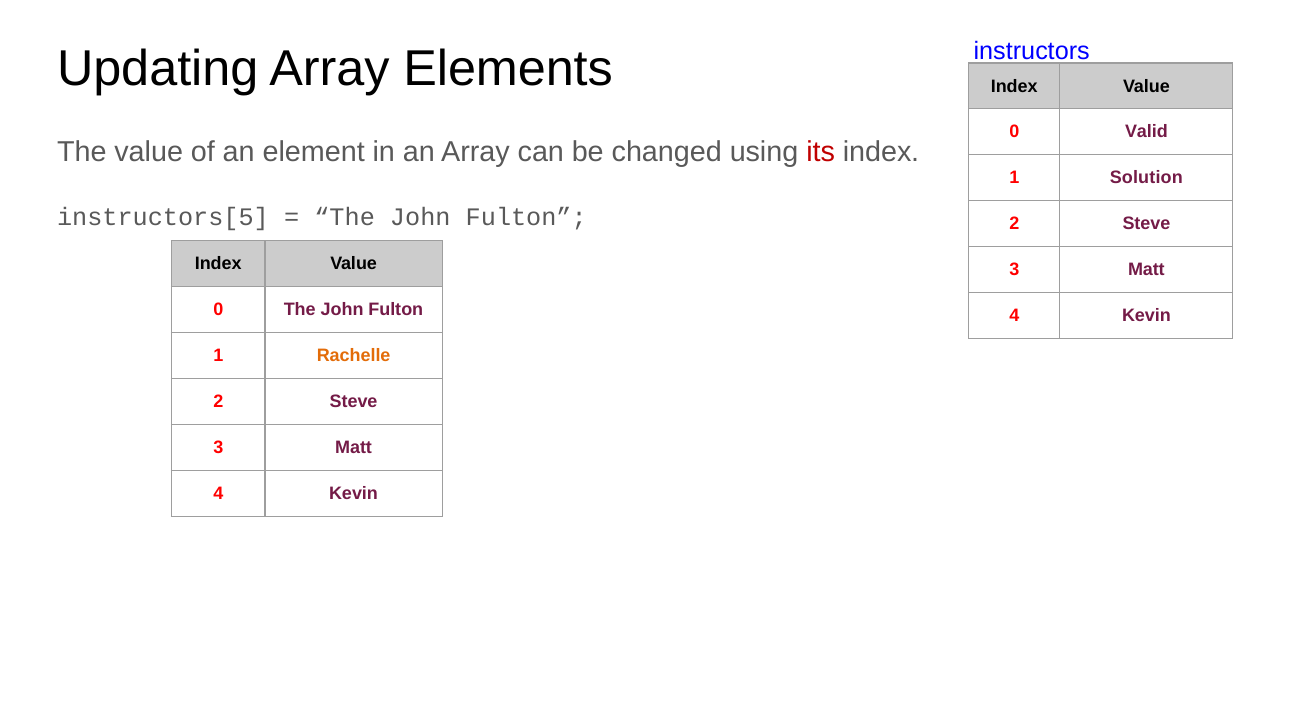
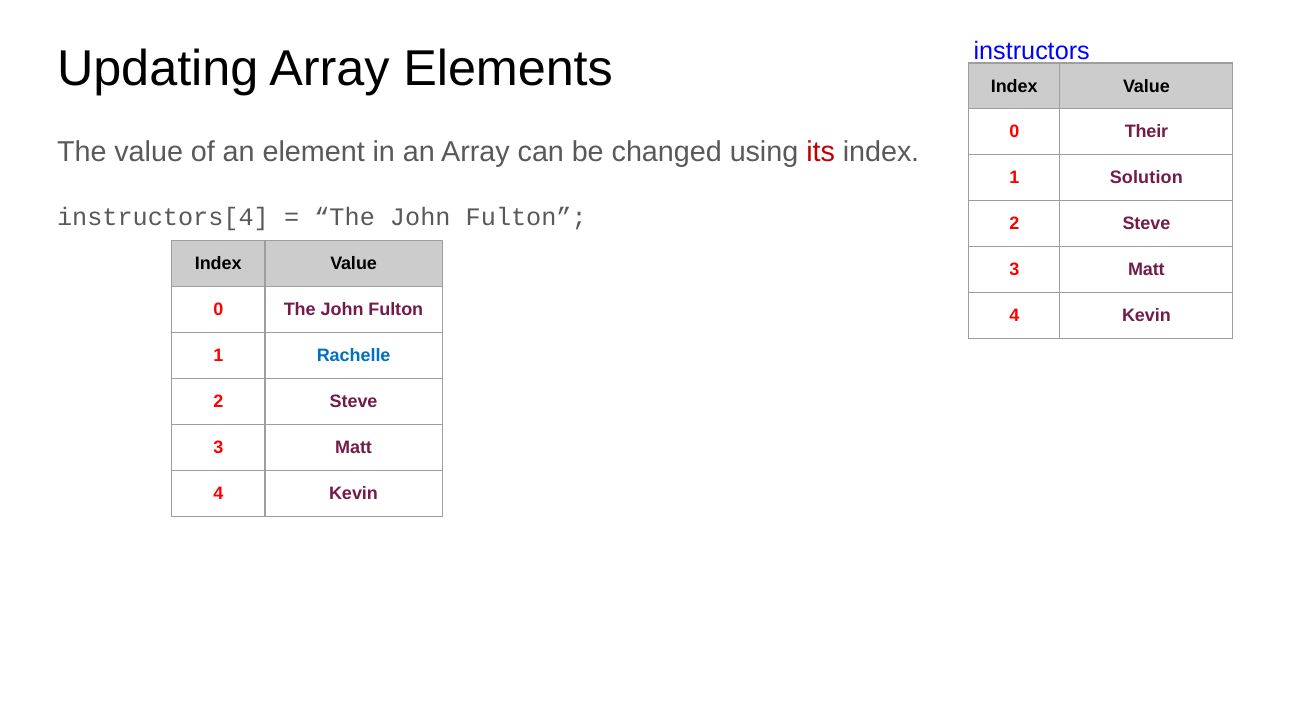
Valid: Valid -> Their
instructors[5: instructors[5 -> instructors[4
Rachelle colour: orange -> blue
